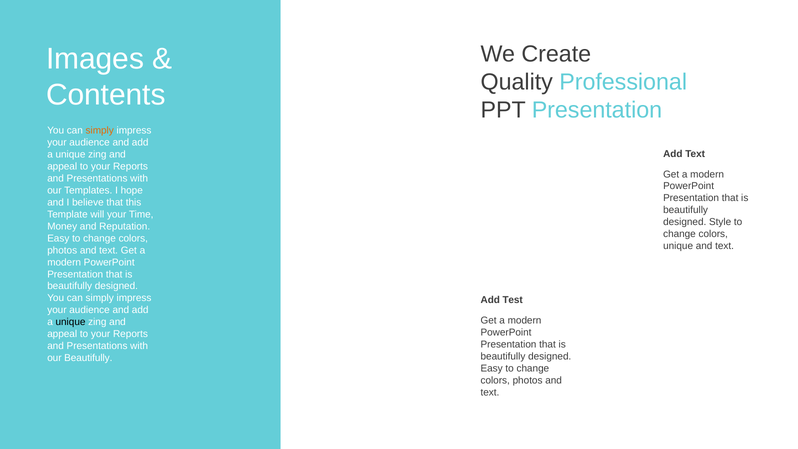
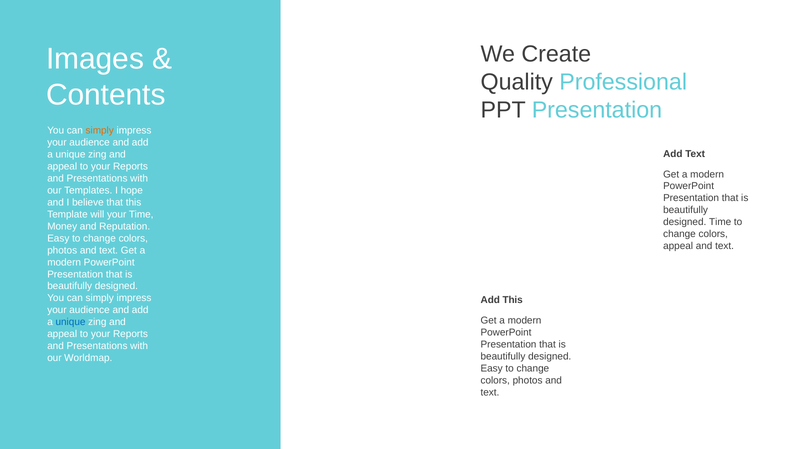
designed Style: Style -> Time
unique at (678, 246): unique -> appeal
Add Test: Test -> This
unique at (70, 322) colour: black -> blue
our Beautifully: Beautifully -> Worldmap
